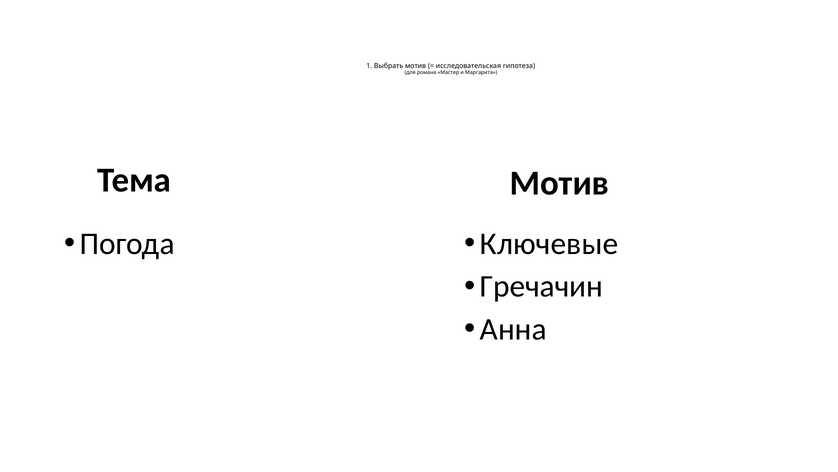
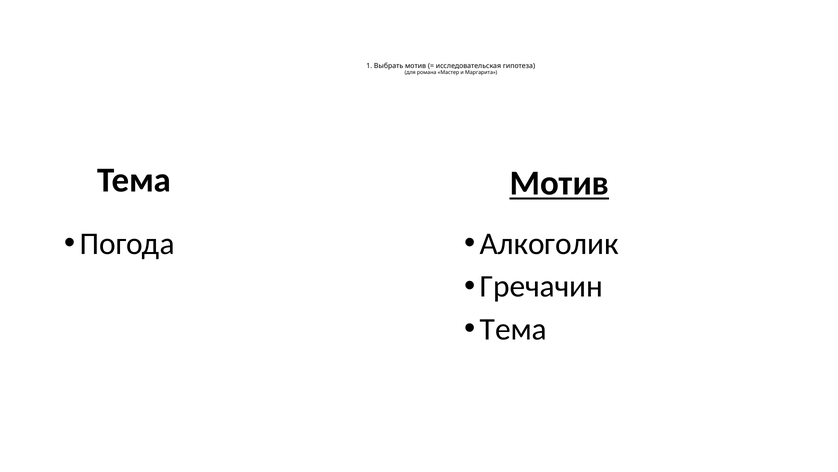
Мотив at (559, 183) underline: none -> present
Ключевые: Ключевые -> Алкоголик
Анна at (513, 329): Анна -> Тема
